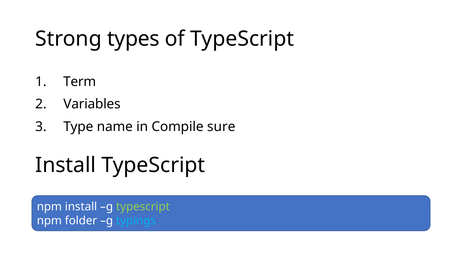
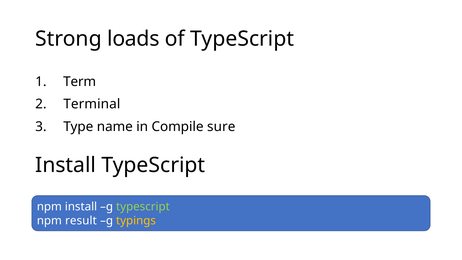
types: types -> loads
Variables: Variables -> Terminal
folder: folder -> result
typings colour: light blue -> yellow
